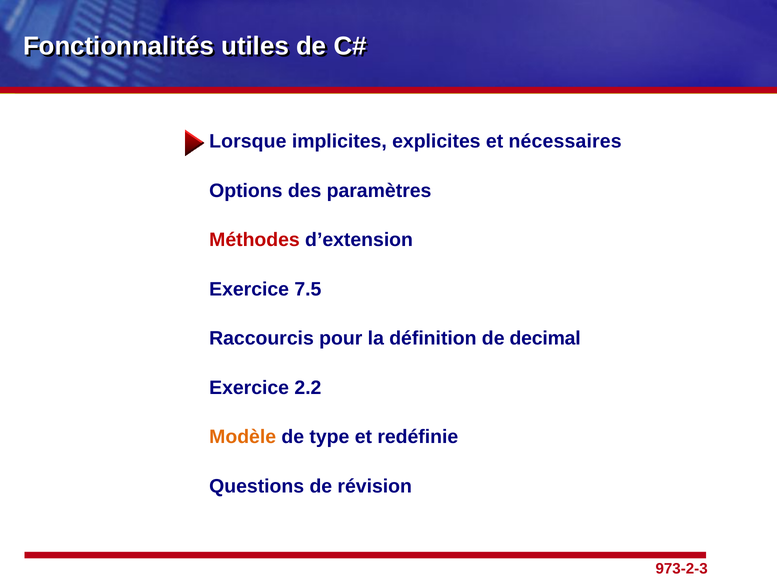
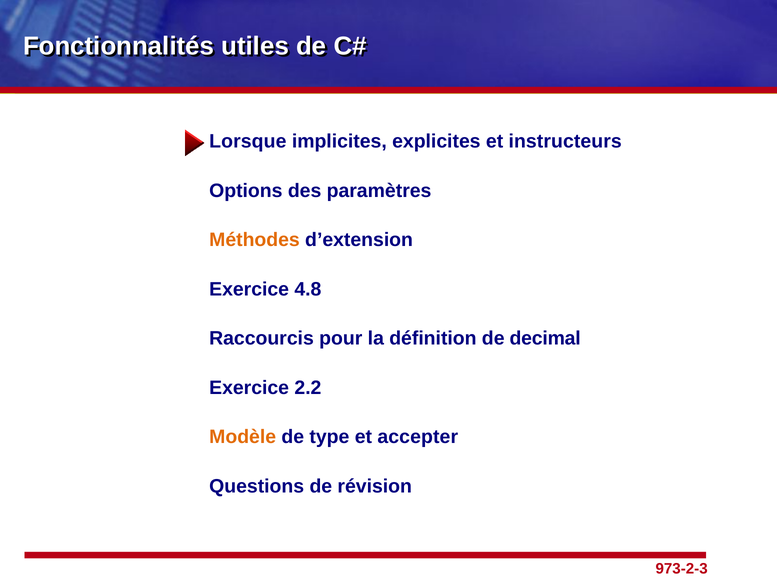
nécessaires: nécessaires -> instructeurs
Méthodes colour: red -> orange
7.5: 7.5 -> 4.8
redéfinie: redéfinie -> accepter
